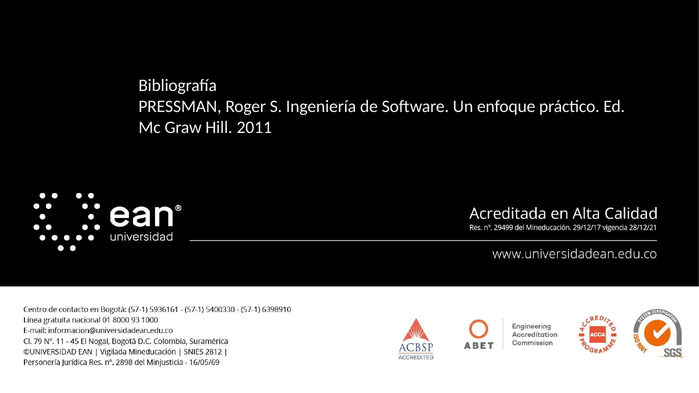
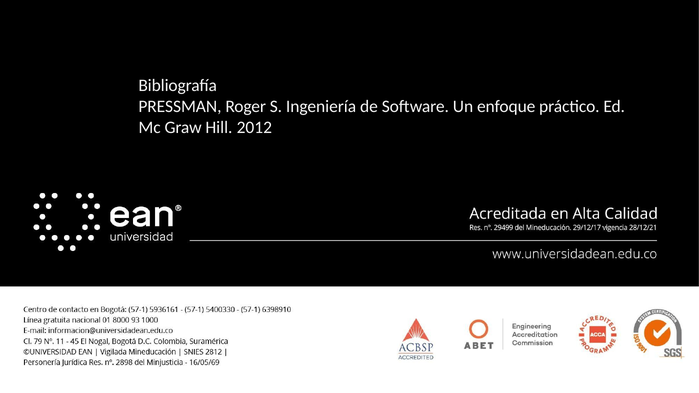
2011: 2011 -> 2012
